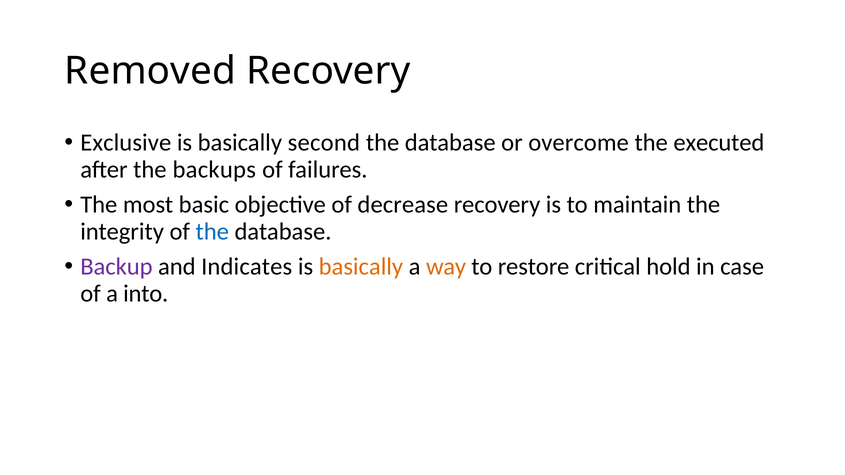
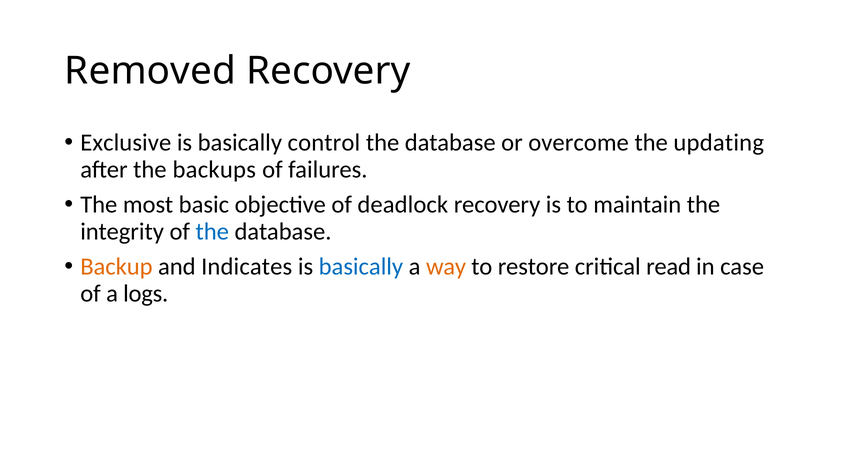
second: second -> control
executed: executed -> updating
decrease: decrease -> deadlock
Backup colour: purple -> orange
basically at (361, 267) colour: orange -> blue
hold: hold -> read
into: into -> logs
